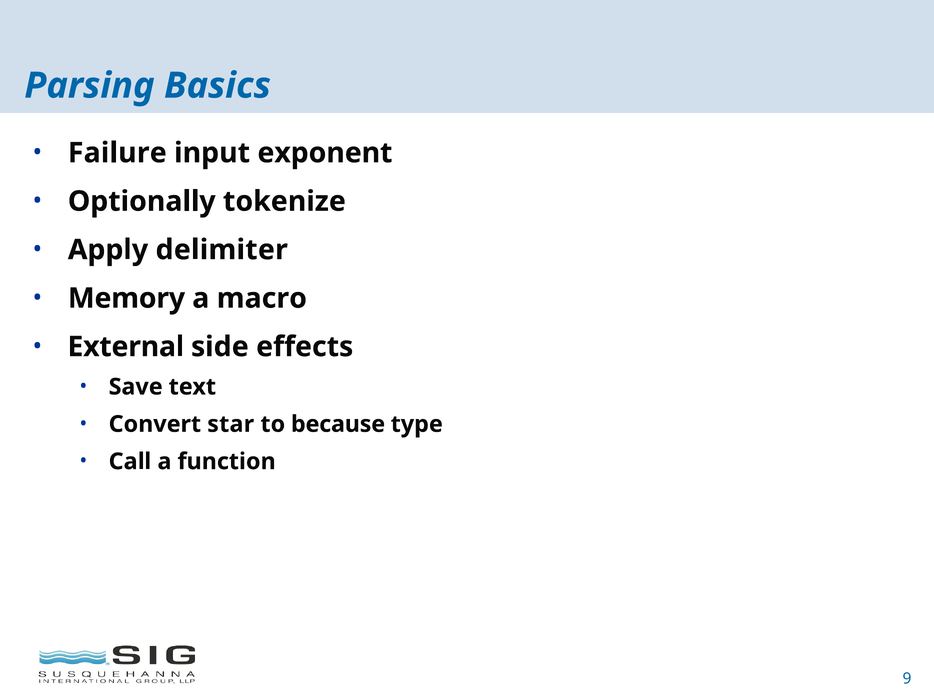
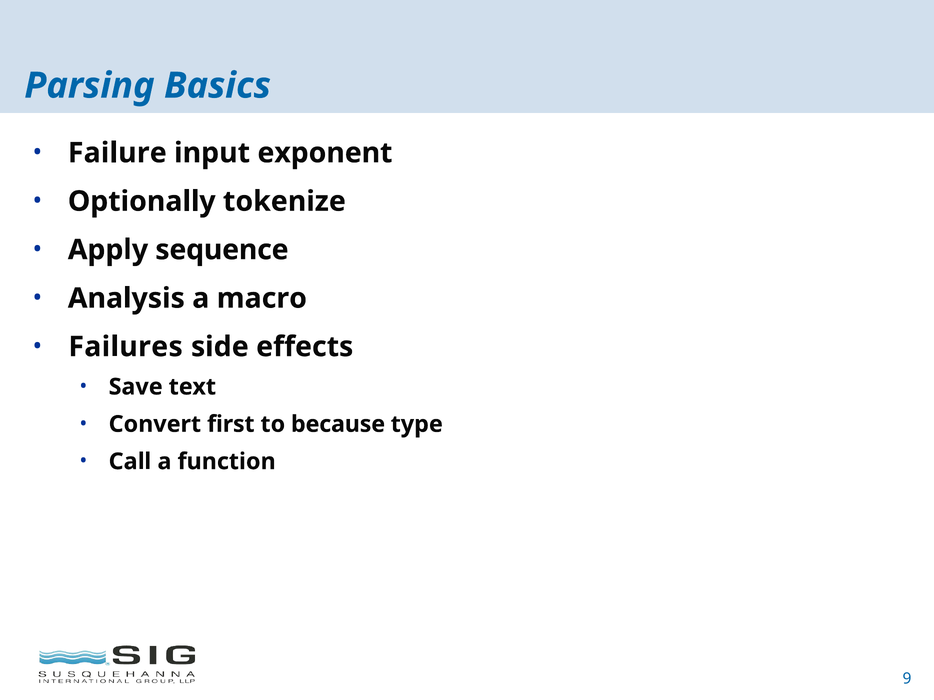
delimiter: delimiter -> sequence
Memory: Memory -> Analysis
External: External -> Failures
star: star -> first
